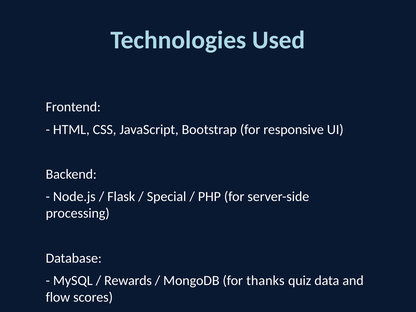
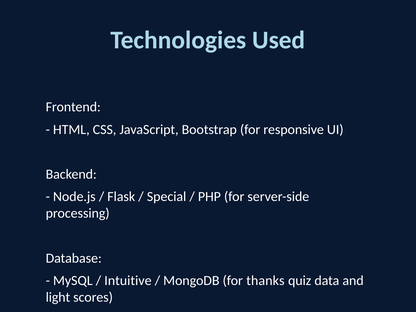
Rewards: Rewards -> Intuitive
flow: flow -> light
